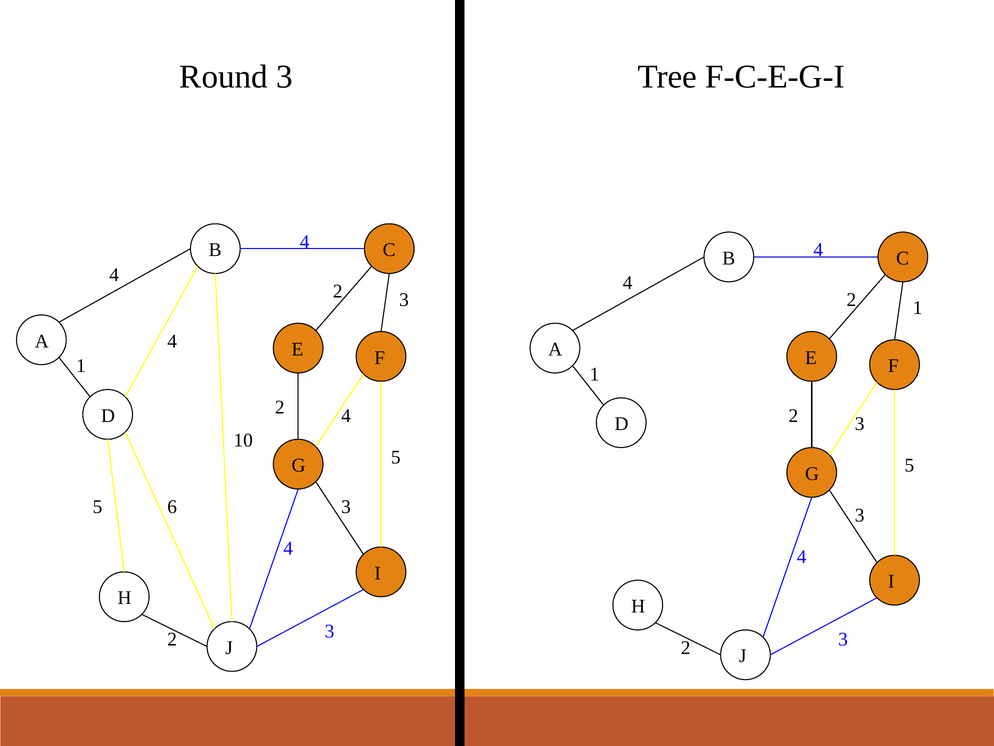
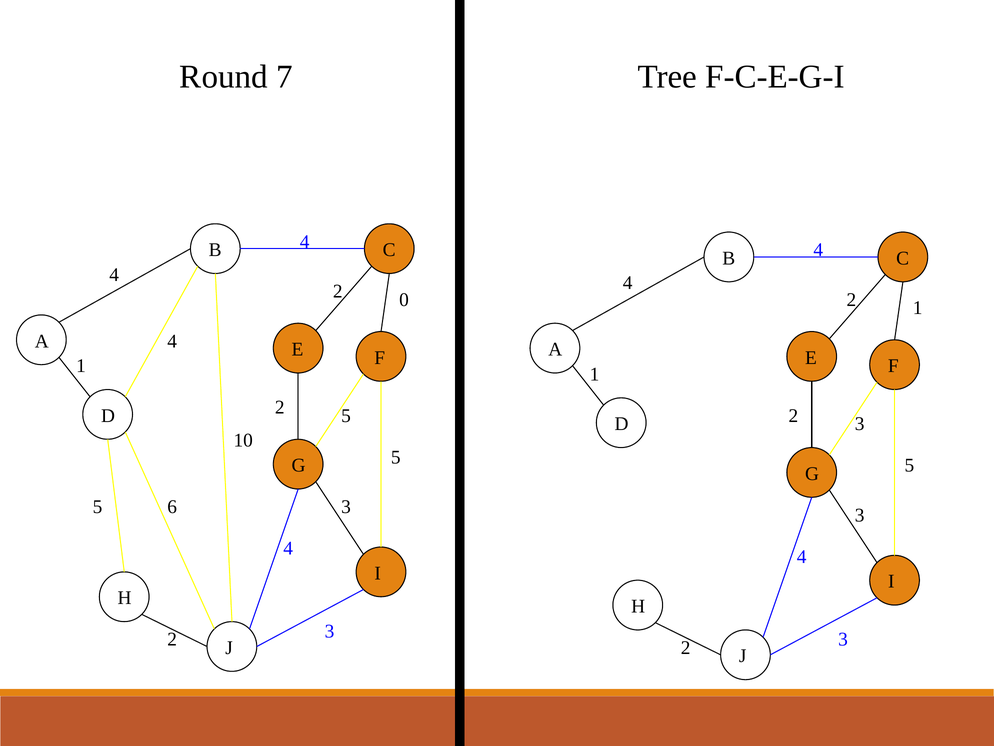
Round 3: 3 -> 7
3 at (404, 299): 3 -> 0
4 at (346, 415): 4 -> 5
